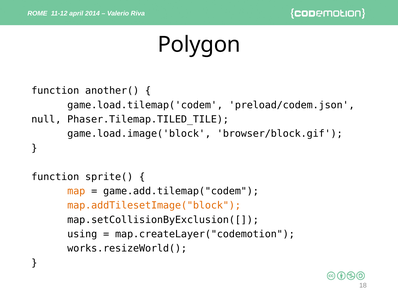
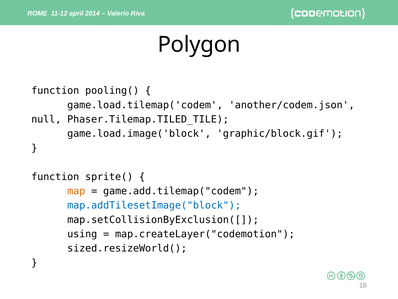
another(: another( -> pooling(
preload/codem.json: preload/codem.json -> another/codem.json
browser/block.gif: browser/block.gif -> graphic/block.gif
map.addTilesetImage("block colour: orange -> blue
works.resizeWorld(: works.resizeWorld( -> sized.resizeWorld(
